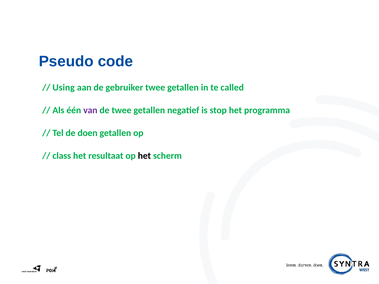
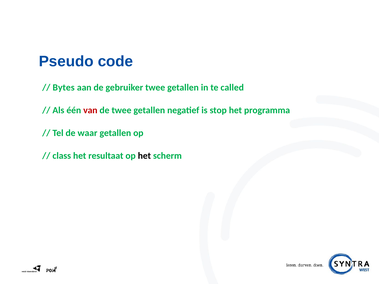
Using: Using -> Bytes
van colour: purple -> red
doen: doen -> waar
